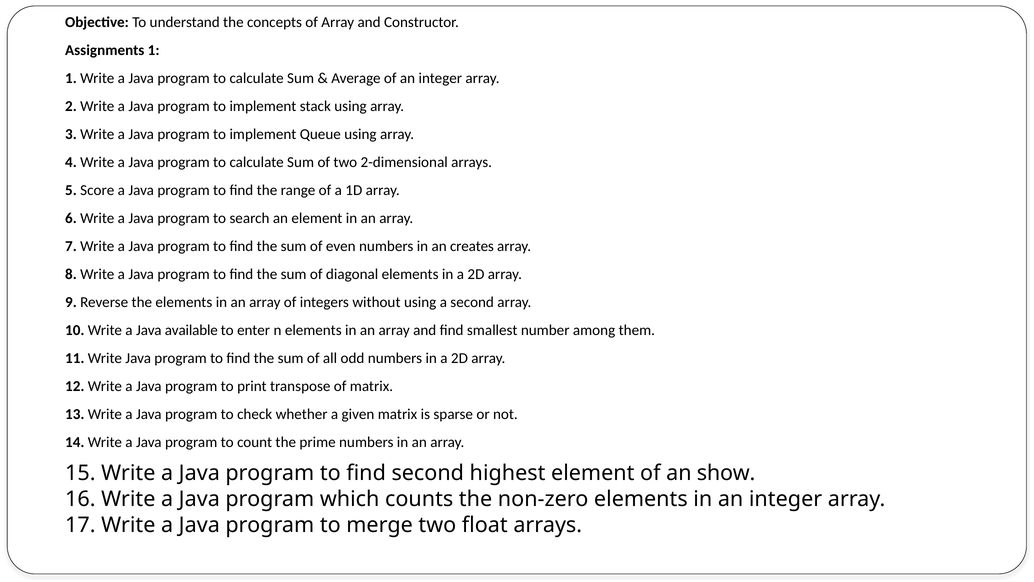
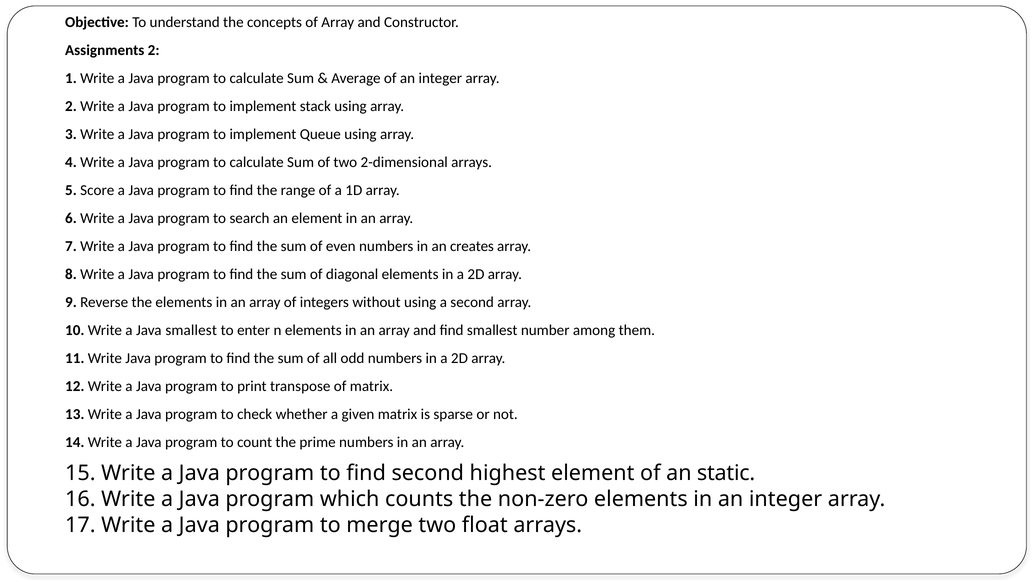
Assignments 1: 1 -> 2
Java available: available -> smallest
show: show -> static
